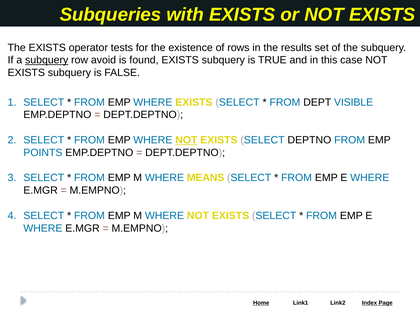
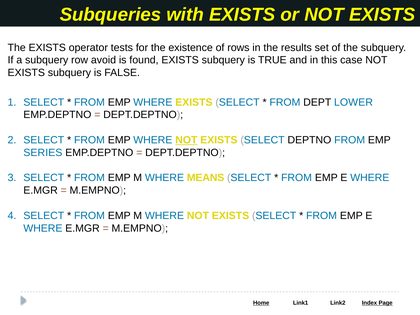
subquery at (47, 60) underline: present -> none
VISIBLE: VISIBLE -> LOWER
POINTS: POINTS -> SERIES
